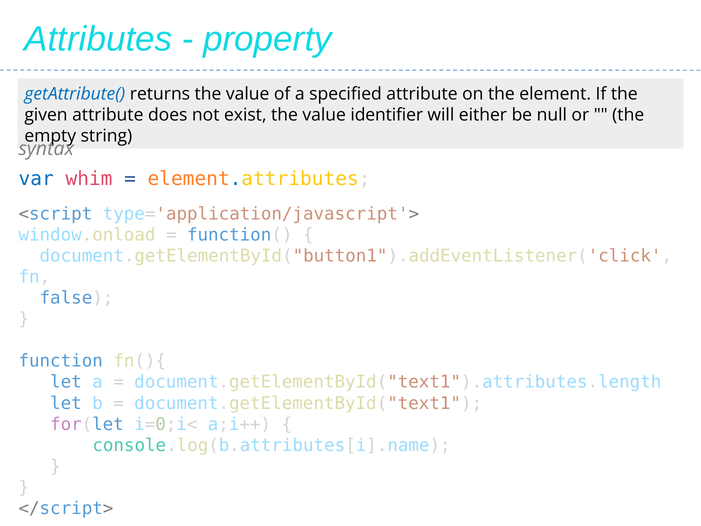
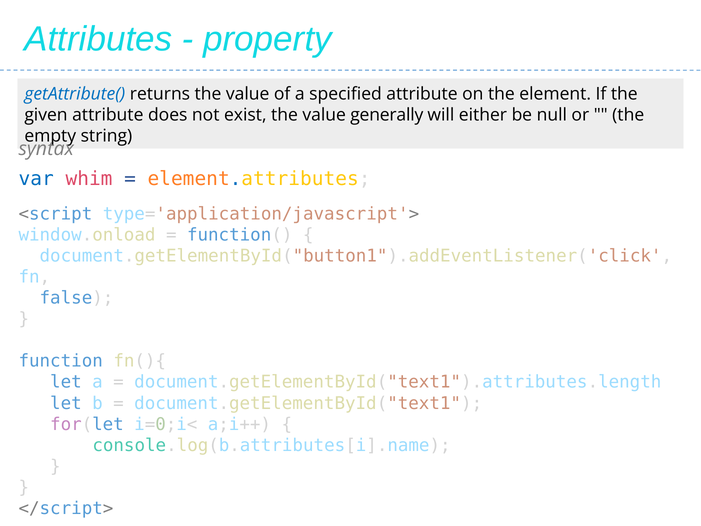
identifier: identifier -> generally
